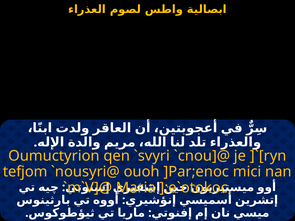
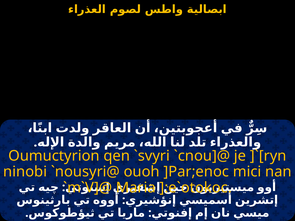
tefjom: tefjom -> ninobi
